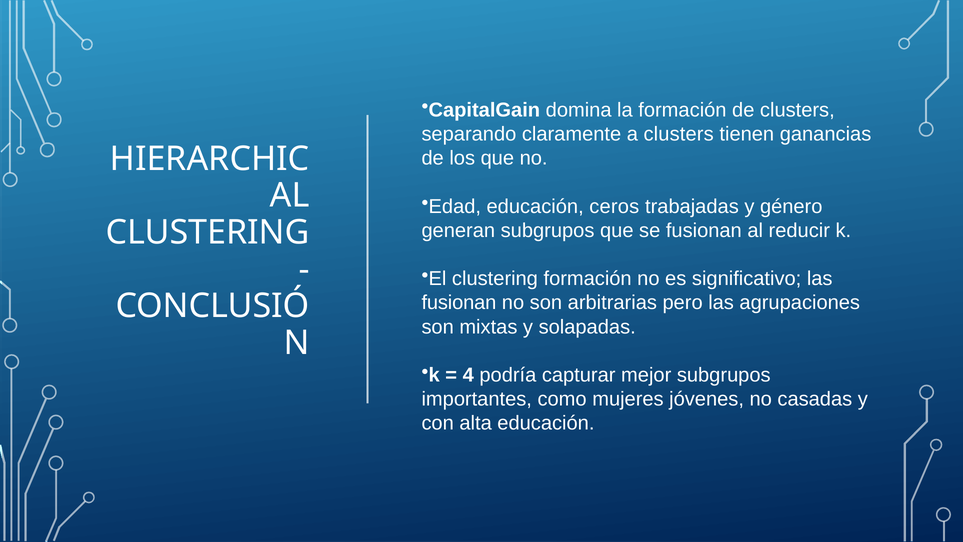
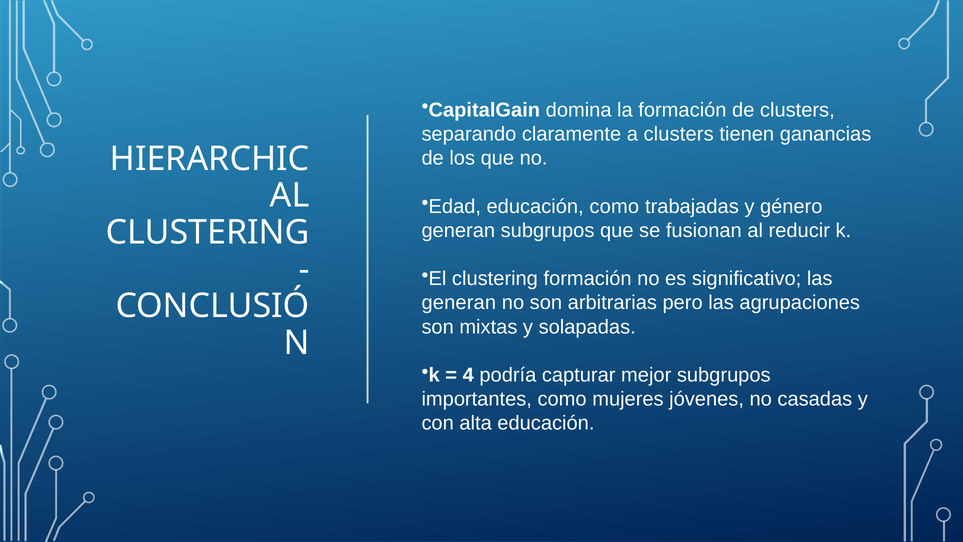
educación ceros: ceros -> como
fusionan at (459, 303): fusionan -> generan
